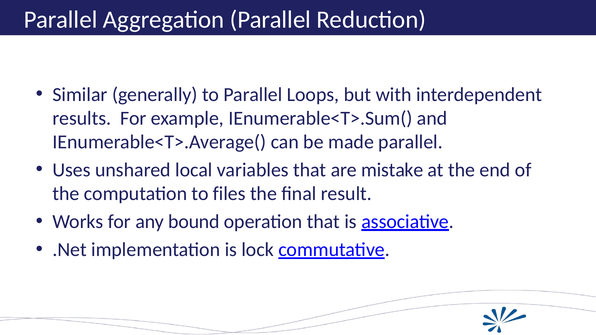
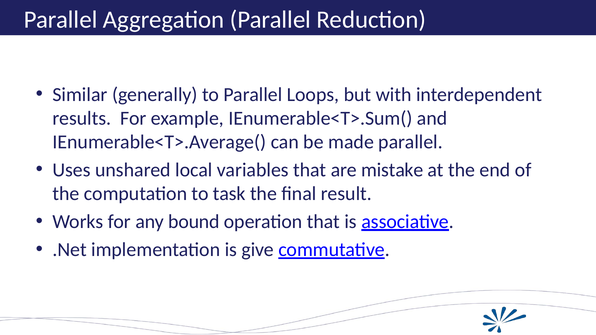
files: files -> task
lock: lock -> give
